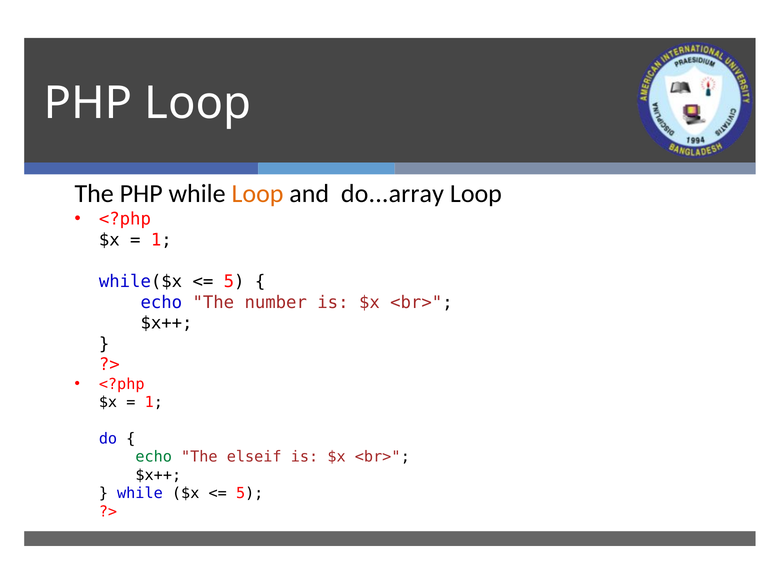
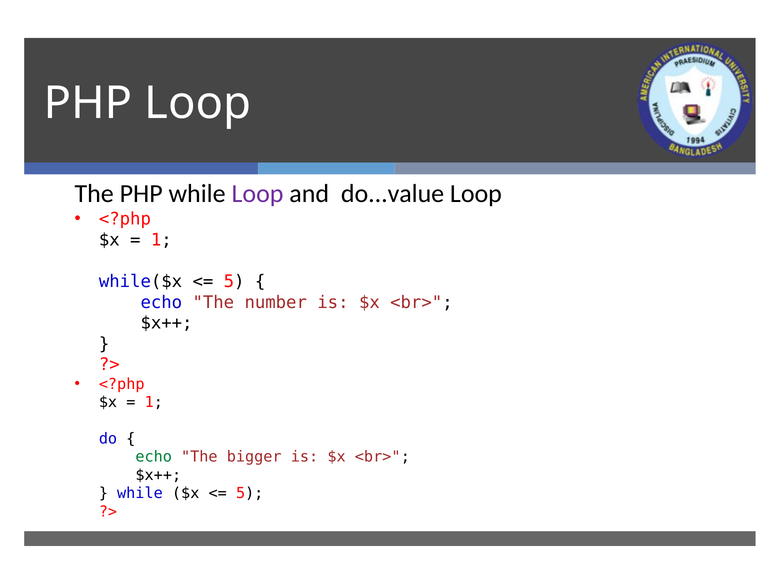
Loop at (258, 194) colour: orange -> purple
do...array: do...array -> do...value
elseif: elseif -> bigger
